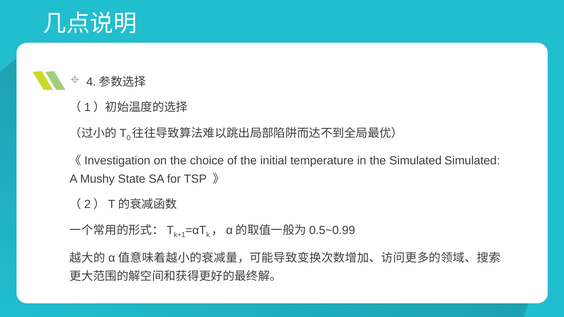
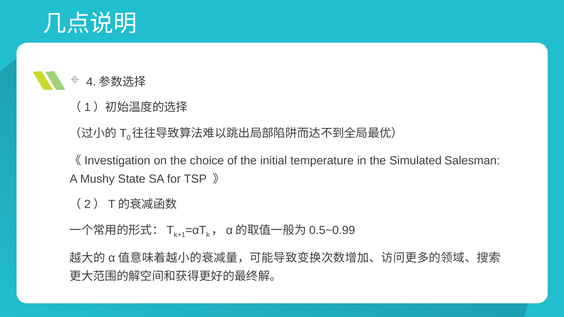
Simulated Simulated: Simulated -> Salesman
